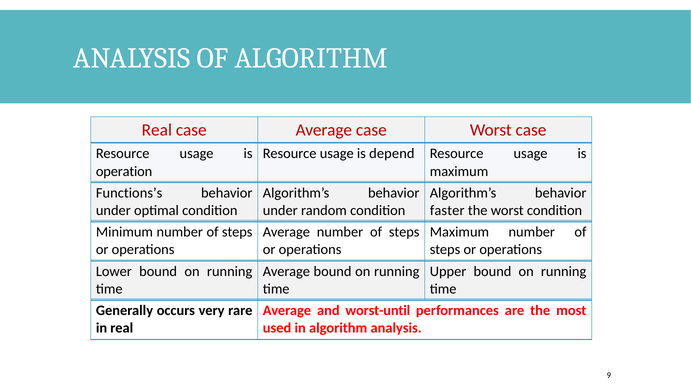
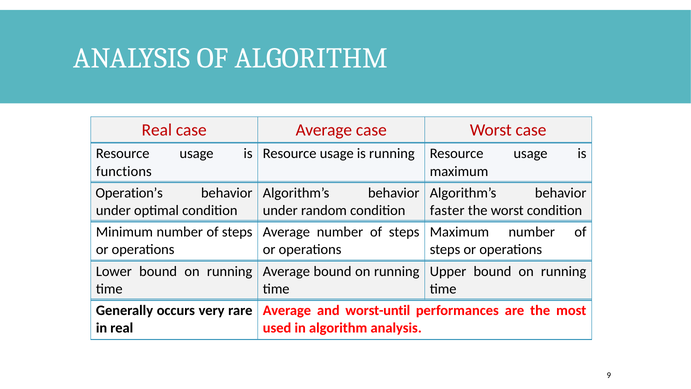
is depend: depend -> running
operation: operation -> functions
Functions’s: Functions’s -> Operation’s
